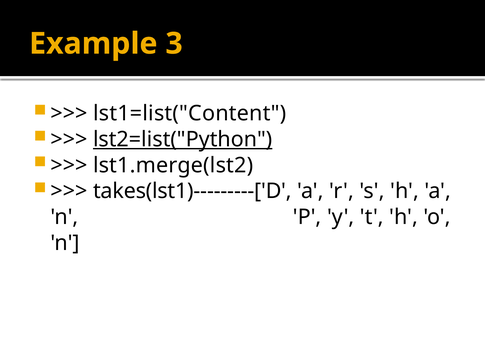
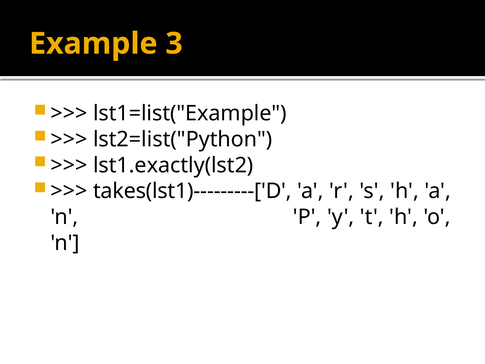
lst1=list("Content: lst1=list("Content -> lst1=list("Example
lst2=list("Python underline: present -> none
lst1.merge(lst2: lst1.merge(lst2 -> lst1.exactly(lst2
